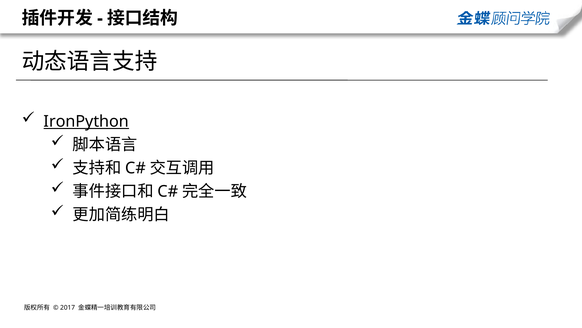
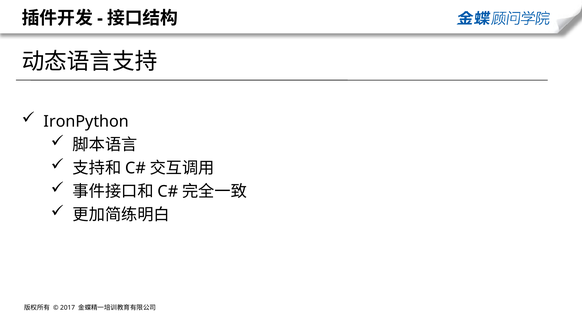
IronPython underline: present -> none
